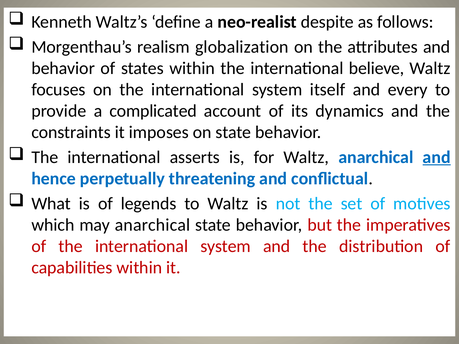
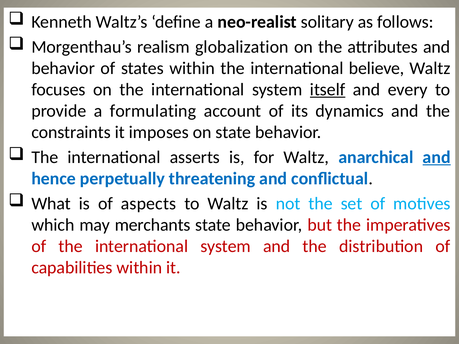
despite: despite -> solitary
itself underline: none -> present
complicated: complicated -> formulating
legends: legends -> aspects
may anarchical: anarchical -> merchants
